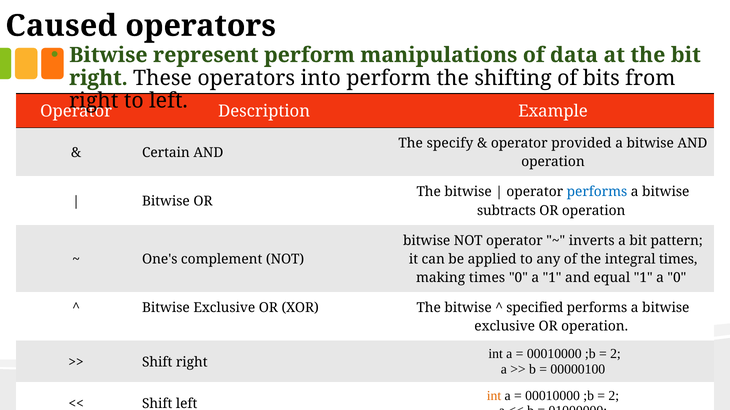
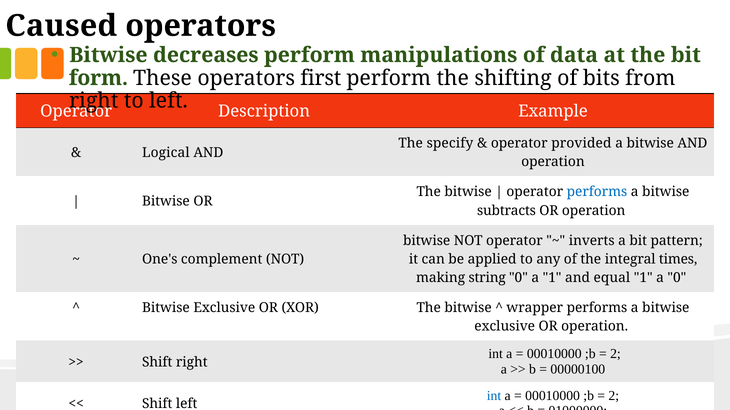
represent: represent -> decreases
right at (98, 78): right -> form
into: into -> first
Certain: Certain -> Logical
making times: times -> string
specified: specified -> wrapper
int at (494, 396) colour: orange -> blue
